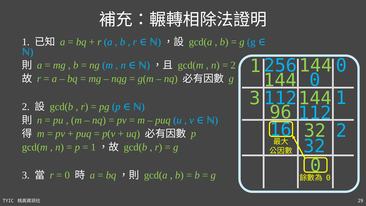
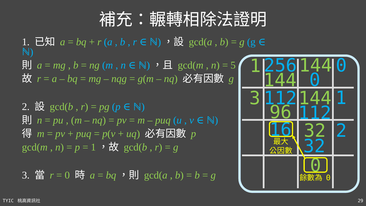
2 at (233, 65): 2 -> 5
